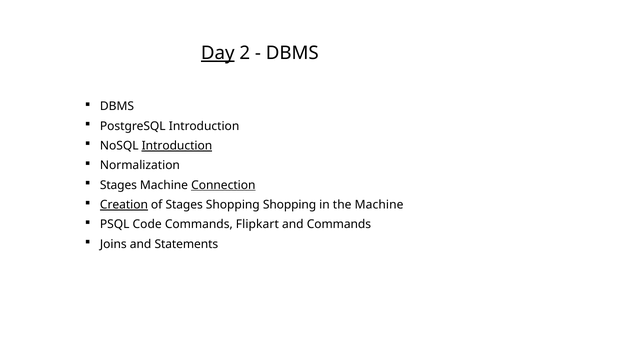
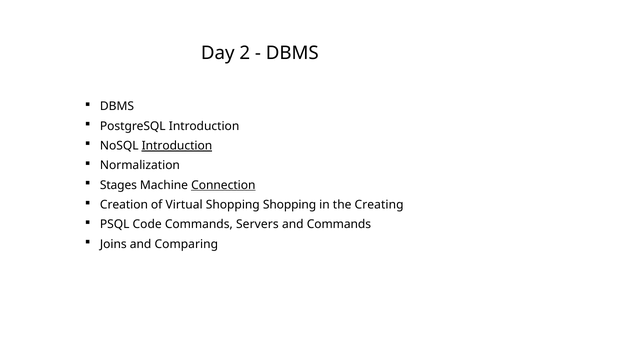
Day underline: present -> none
Creation underline: present -> none
of Stages: Stages -> Virtual
the Machine: Machine -> Creating
Flipkart: Flipkart -> Servers
Statements: Statements -> Comparing
